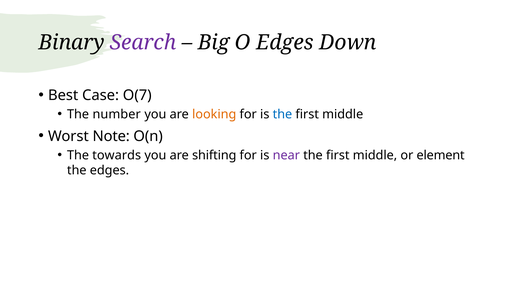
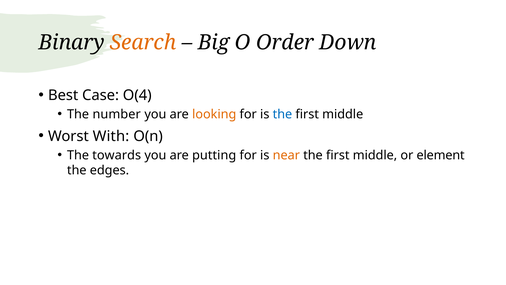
Search colour: purple -> orange
O Edges: Edges -> Order
O(7: O(7 -> O(4
Note: Note -> With
shifting: shifting -> putting
near colour: purple -> orange
